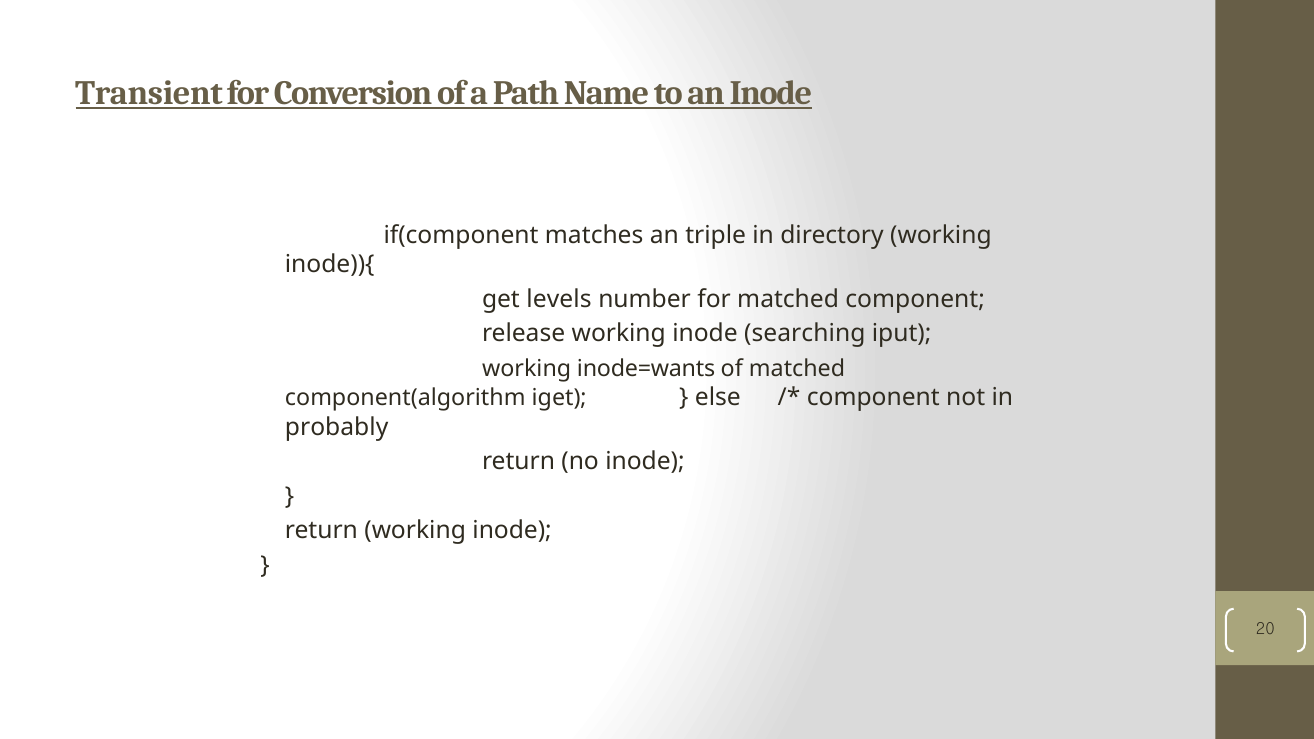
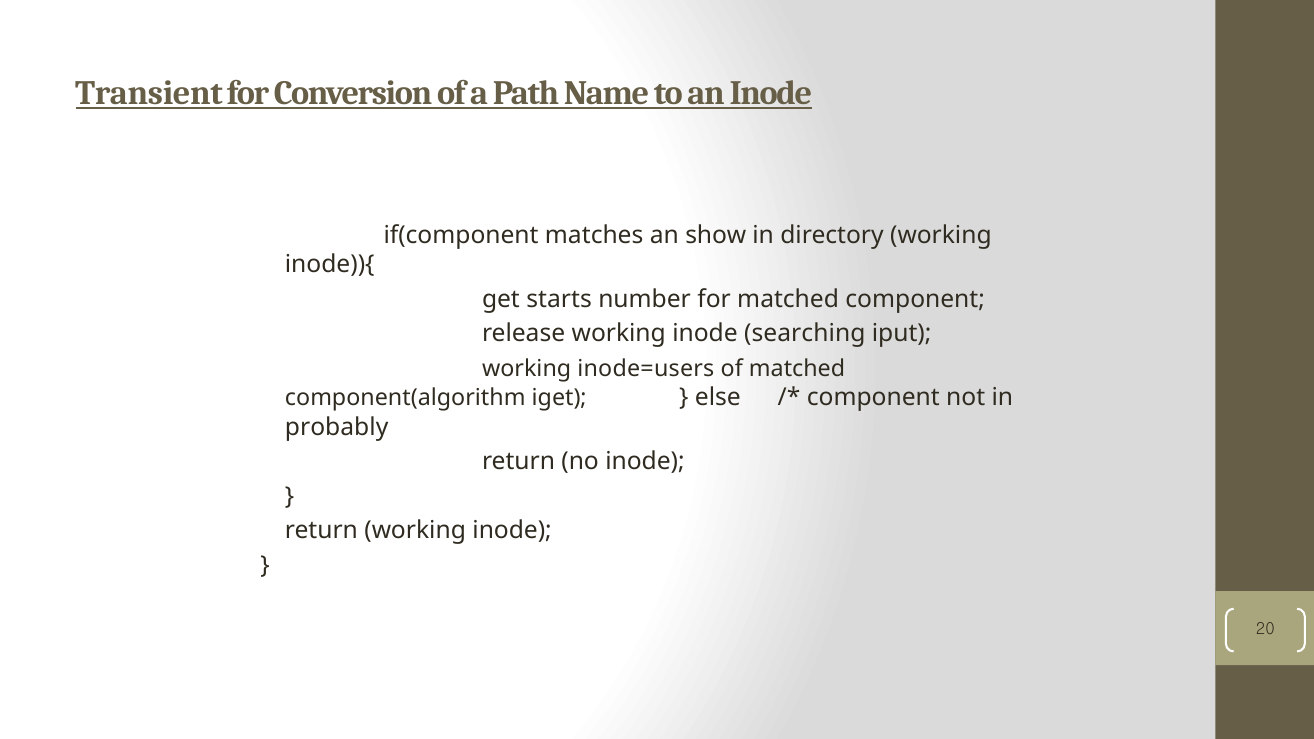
triple: triple -> show
levels: levels -> starts
inode=wants: inode=wants -> inode=users
